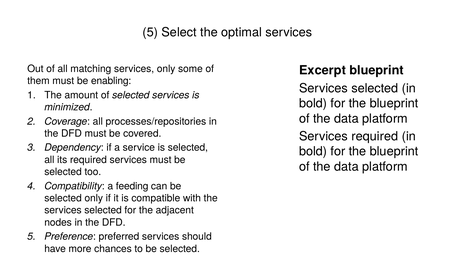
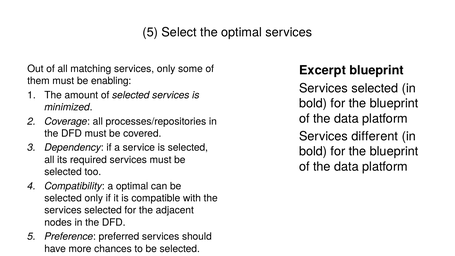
Services required: required -> different
a feeding: feeding -> optimal
